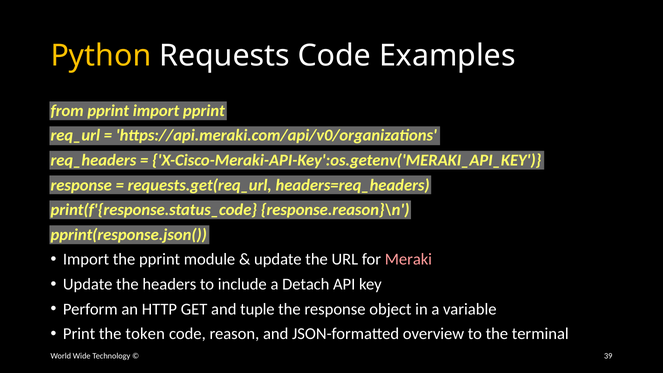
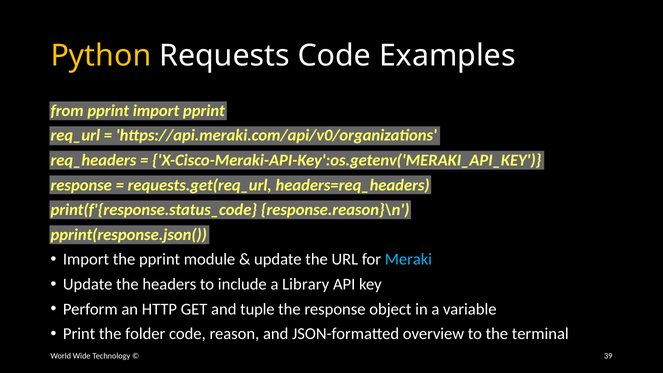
Meraki colour: pink -> light blue
Detach: Detach -> Library
token: token -> folder
